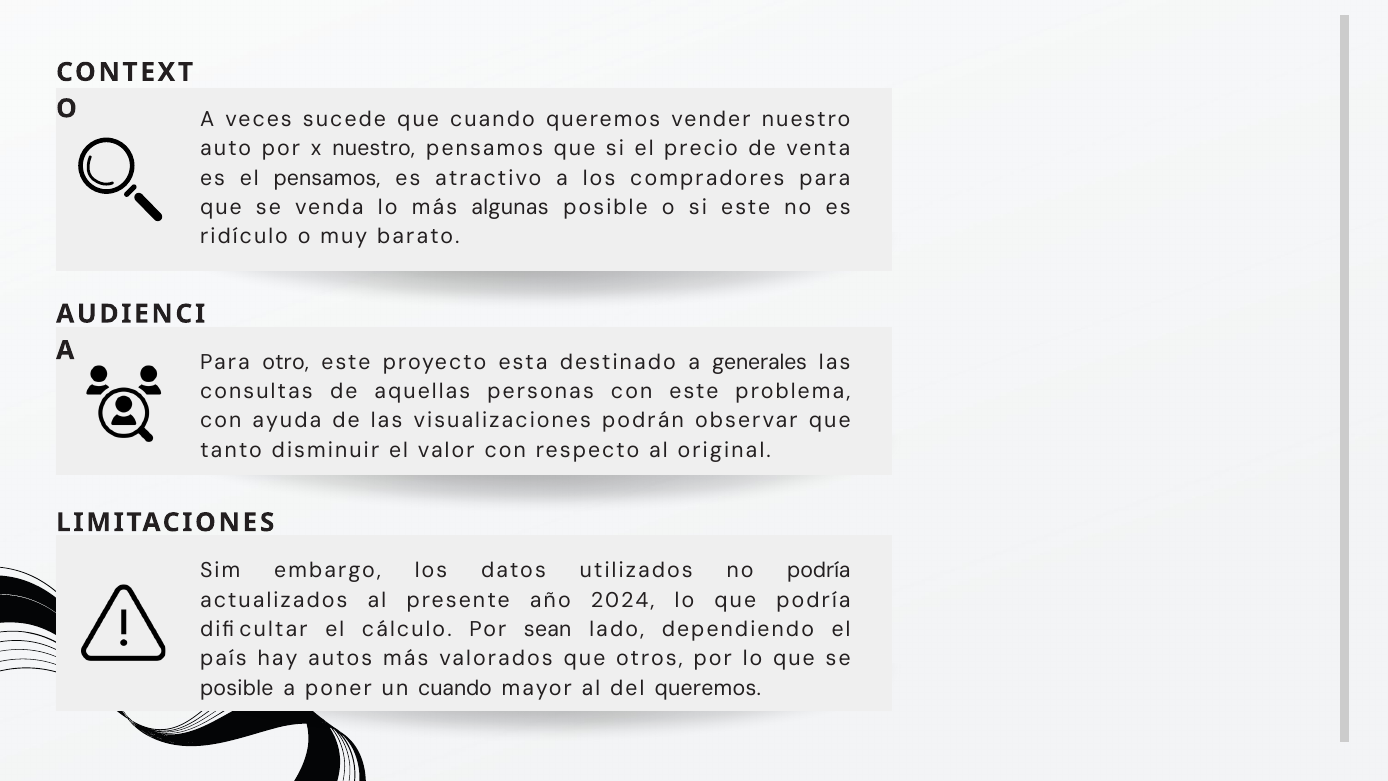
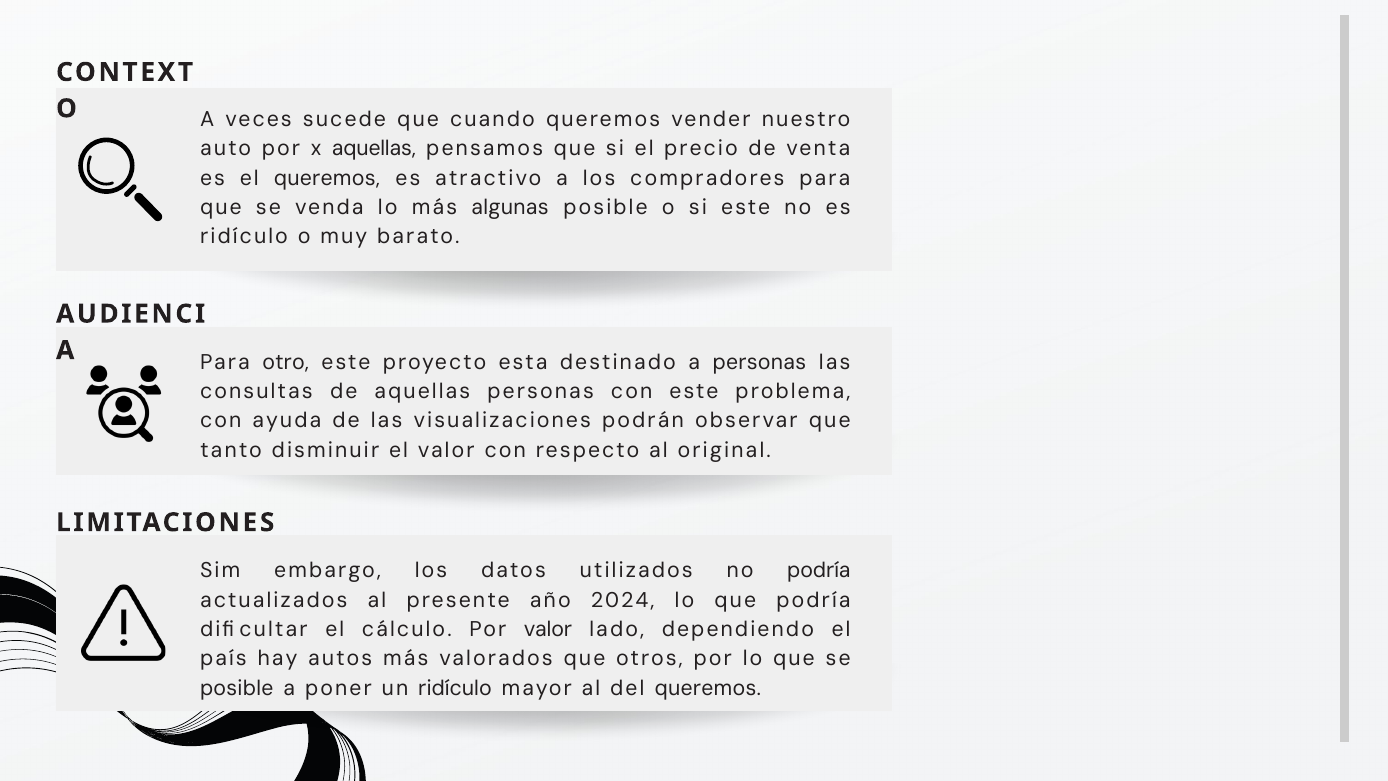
x nuestro: nuestro -> aquellas
el pensamos: pensamos -> queremos
a generales: generales -> personas
Por sean: sean -> valor
un cuando: cuando -> ridículo
